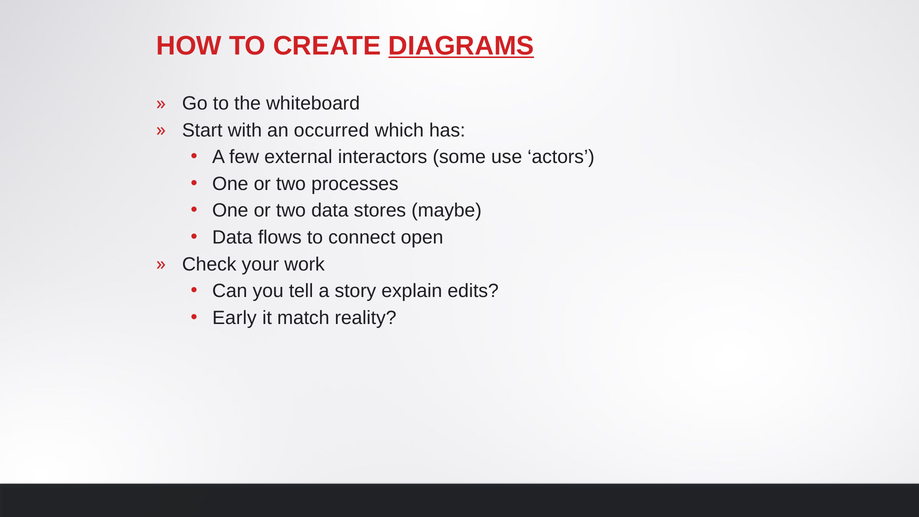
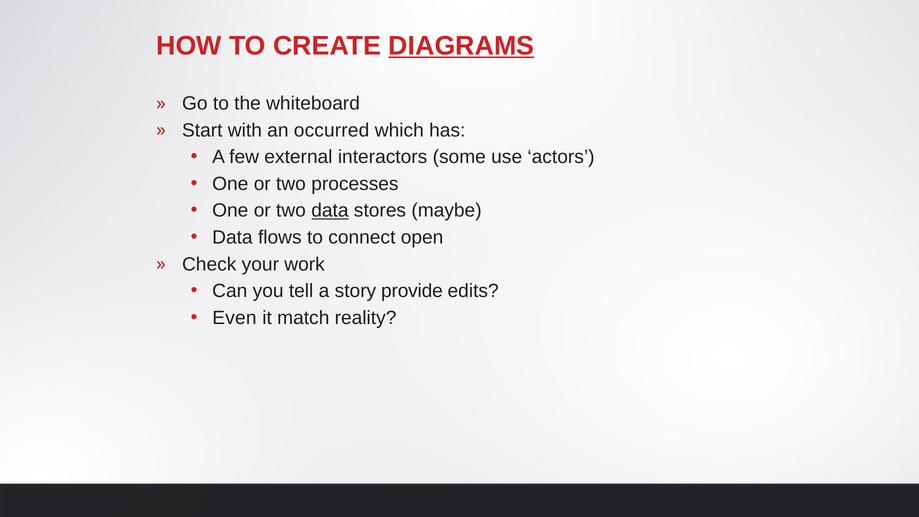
data at (330, 211) underline: none -> present
explain: explain -> provide
Early: Early -> Even
